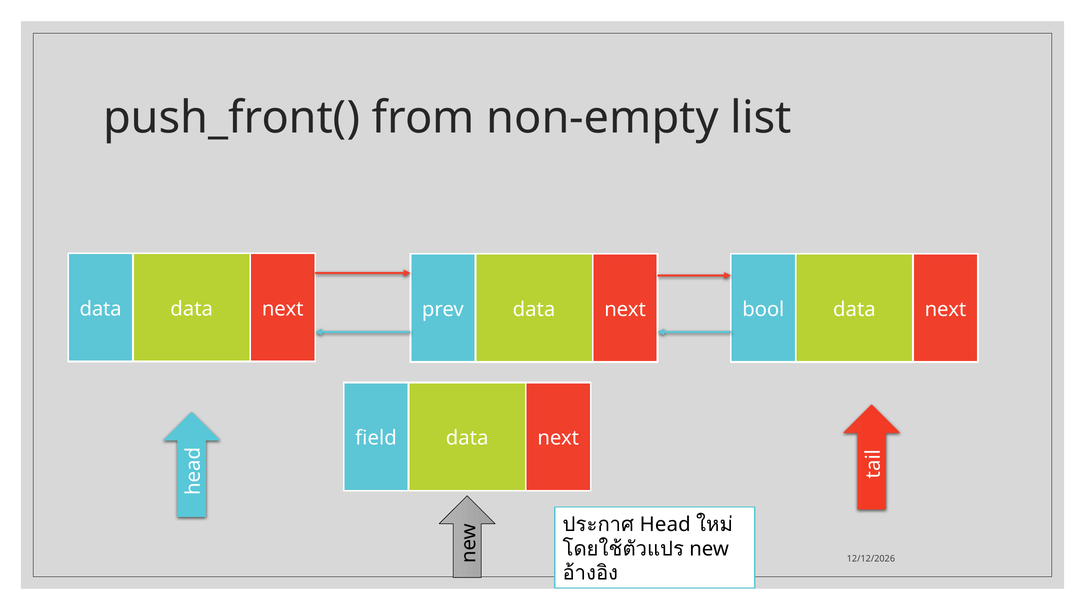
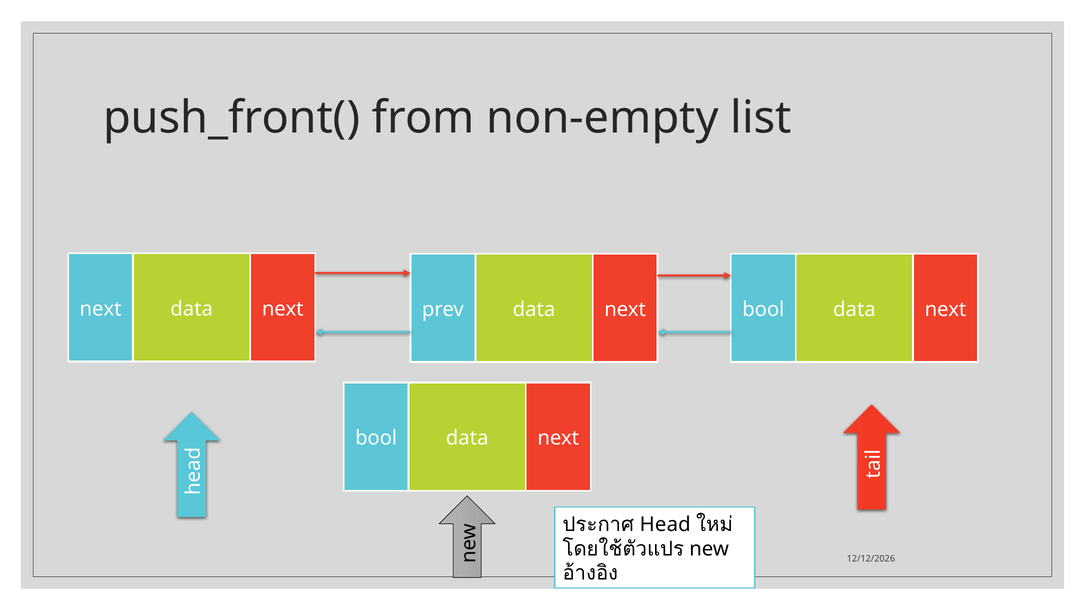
data at (101, 309): data -> next
field at (376, 438): field -> bool
